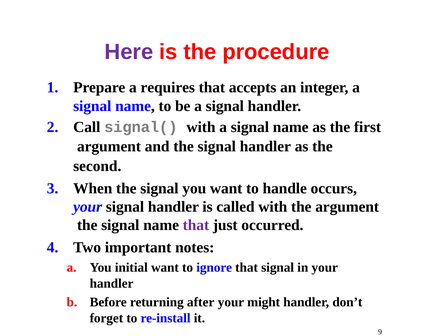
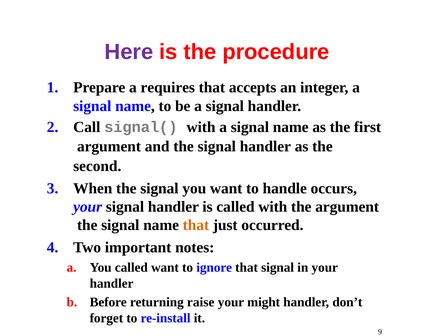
that at (196, 225) colour: purple -> orange
You initial: initial -> called
after: after -> raise
